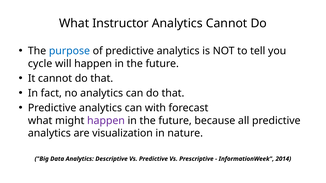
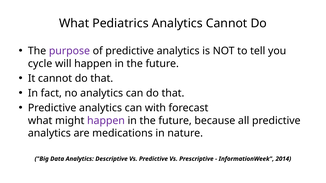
Instructor: Instructor -> Pediatrics
purpose colour: blue -> purple
visualization: visualization -> medications
